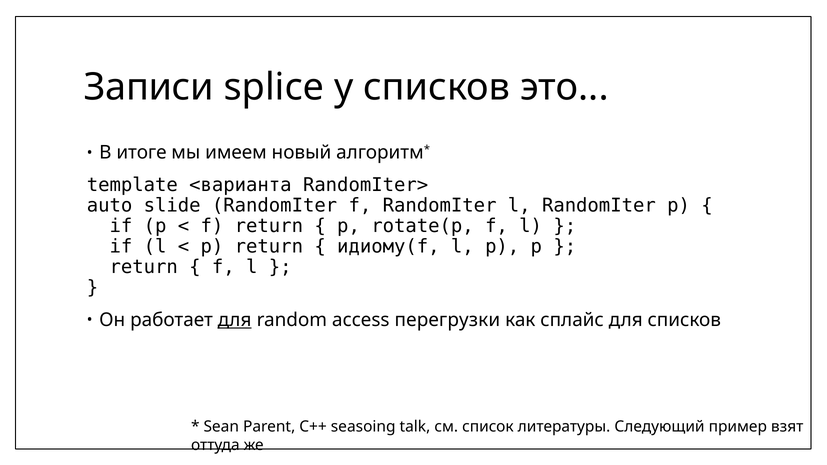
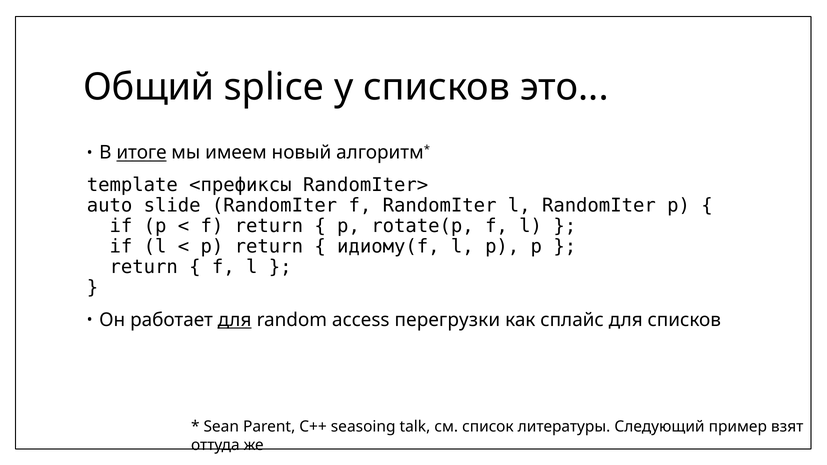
Записи: Записи -> Общий
итоге underline: none -> present
<варианта: <варианта -> <префиксы
